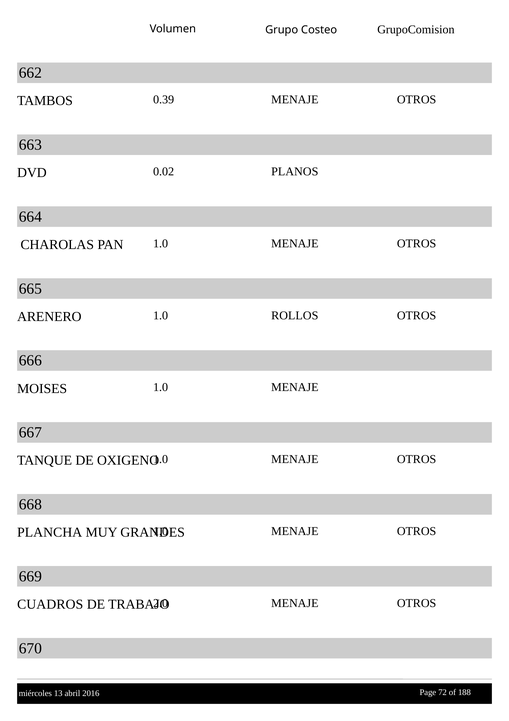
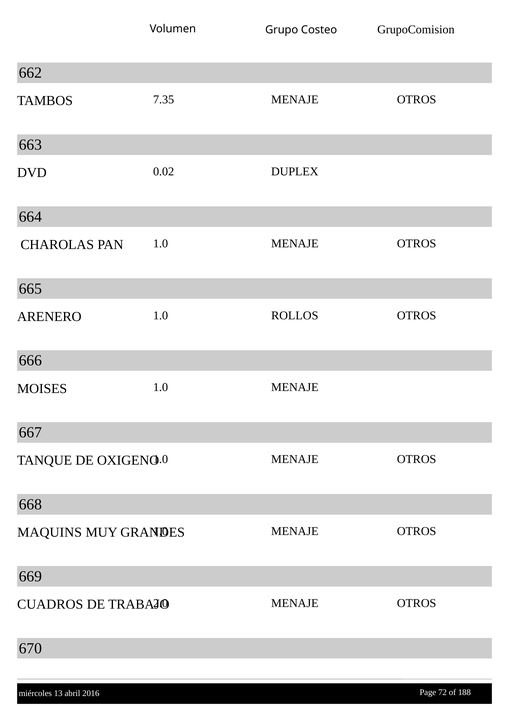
0.39: 0.39 -> 7.35
PLANOS: PLANOS -> DUPLEX
PLANCHA: PLANCHA -> MAQUINS
